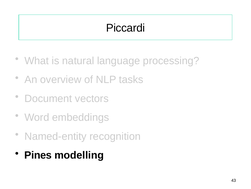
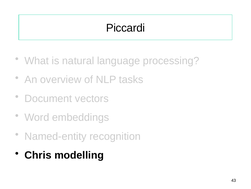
Pines: Pines -> Chris
